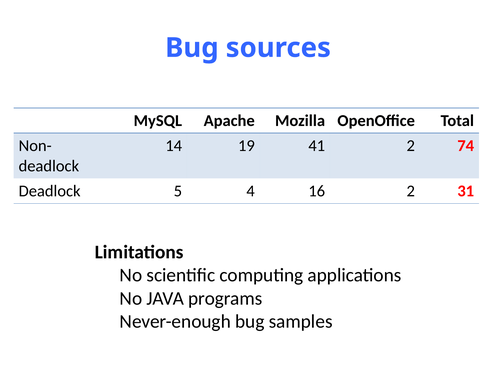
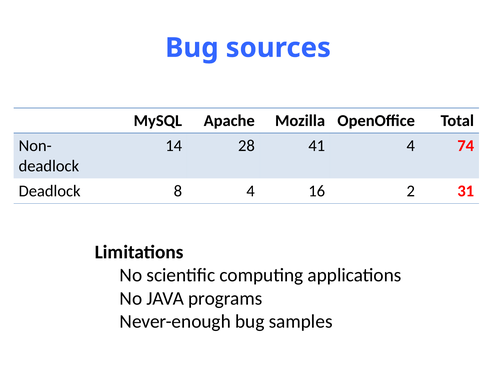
19: 19 -> 28
41 2: 2 -> 4
5: 5 -> 8
